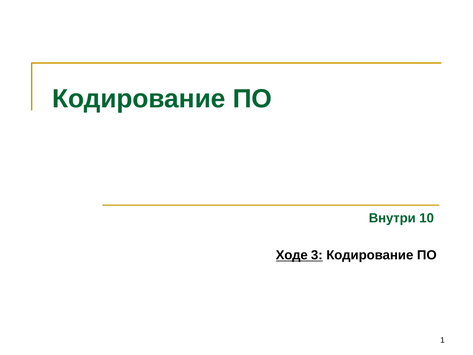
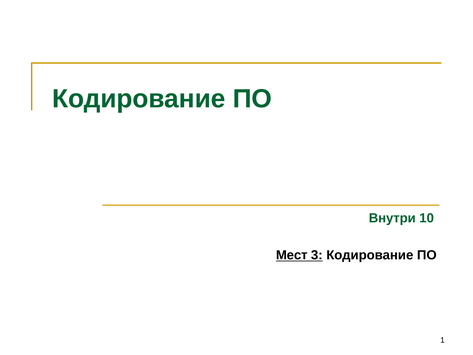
Ходе: Ходе -> Мест
